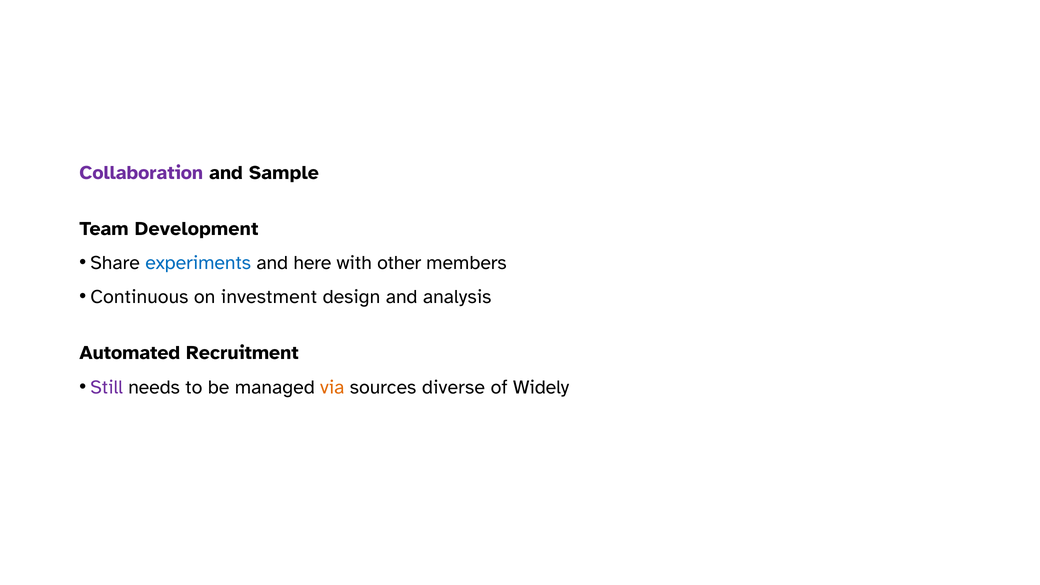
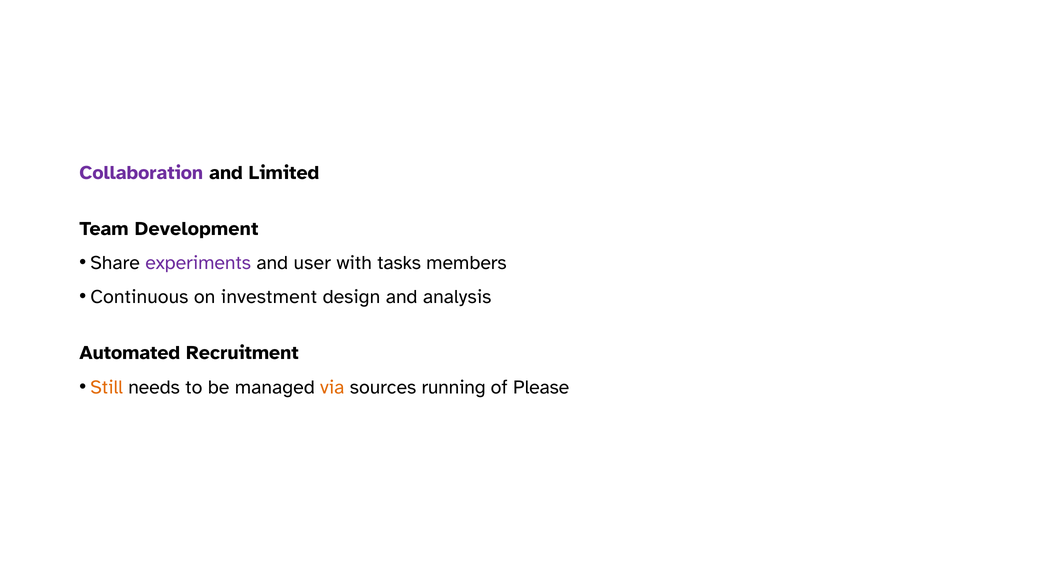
Sample: Sample -> Limited
experiments colour: blue -> purple
here: here -> user
other: other -> tasks
Still colour: purple -> orange
diverse: diverse -> running
Widely: Widely -> Please
